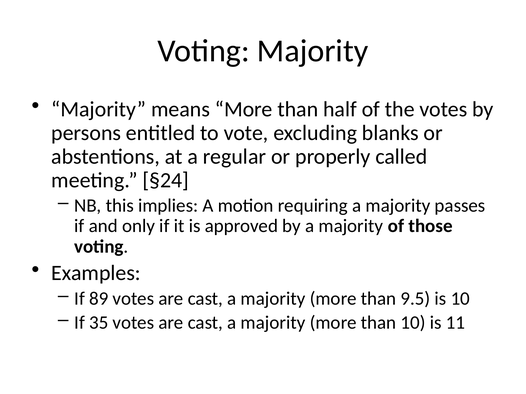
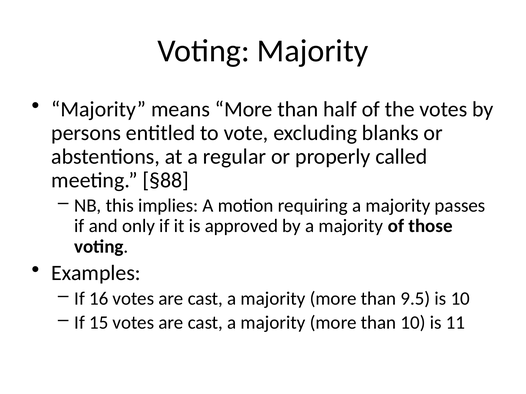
§24: §24 -> §88
89: 89 -> 16
35: 35 -> 15
